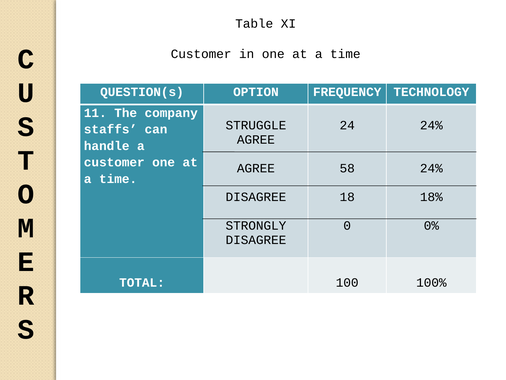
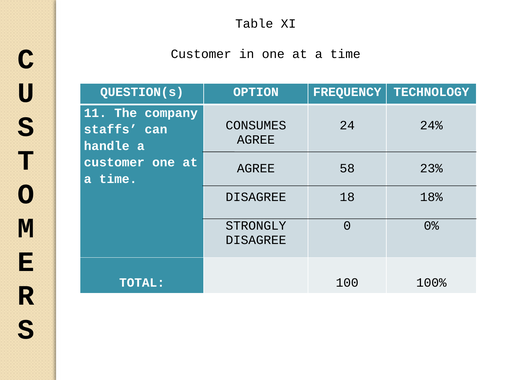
STRUGGLE: STRUGGLE -> CONSUMES
24% at (431, 168): 24% -> 23%
